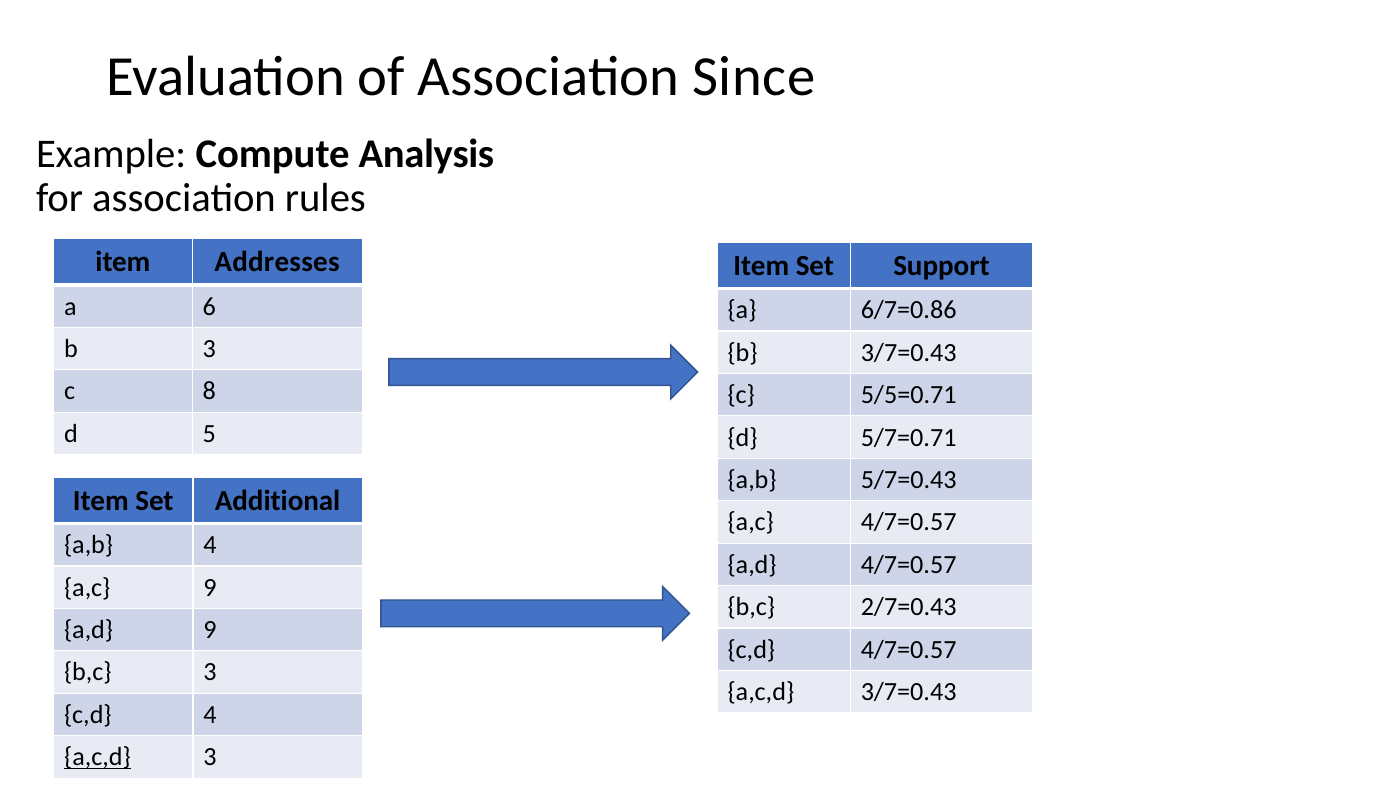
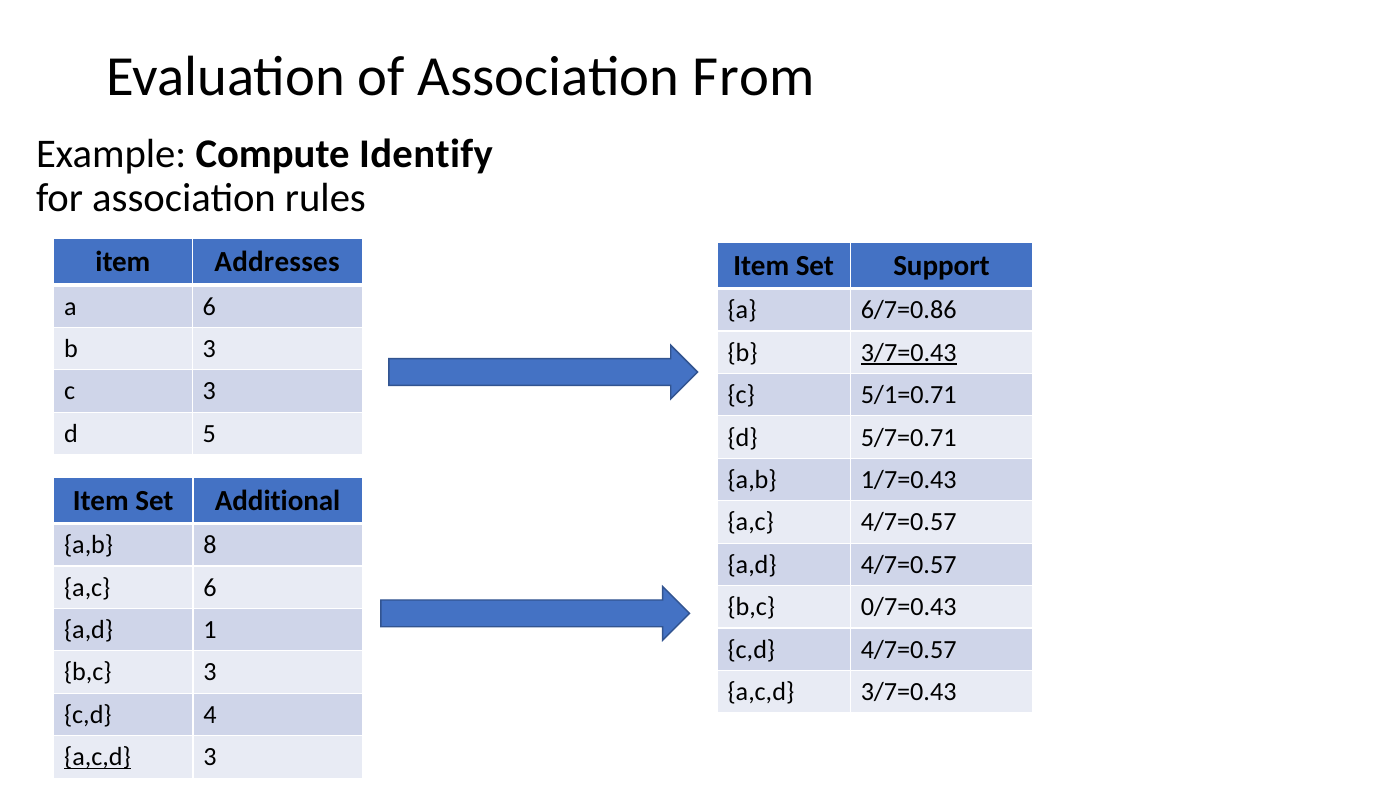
Since: Since -> From
Analysis: Analysis -> Identify
3/7=0.43 at (909, 352) underline: none -> present
c 8: 8 -> 3
5/5=0.71: 5/5=0.71 -> 5/1=0.71
5/7=0.43: 5/7=0.43 -> 1/7=0.43
a,b 4: 4 -> 8
a,c 9: 9 -> 6
2/7=0.43: 2/7=0.43 -> 0/7=0.43
a,d 9: 9 -> 1
